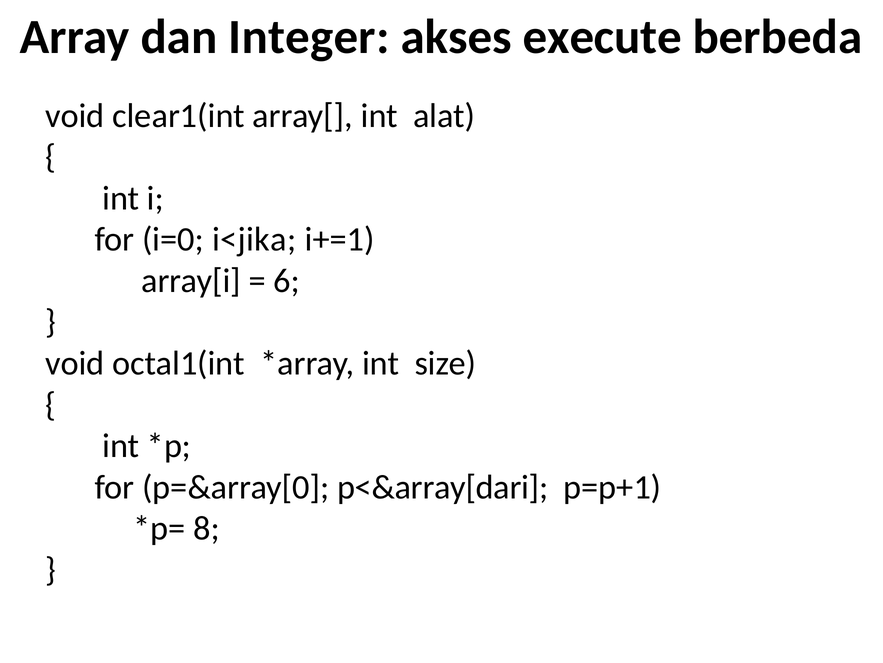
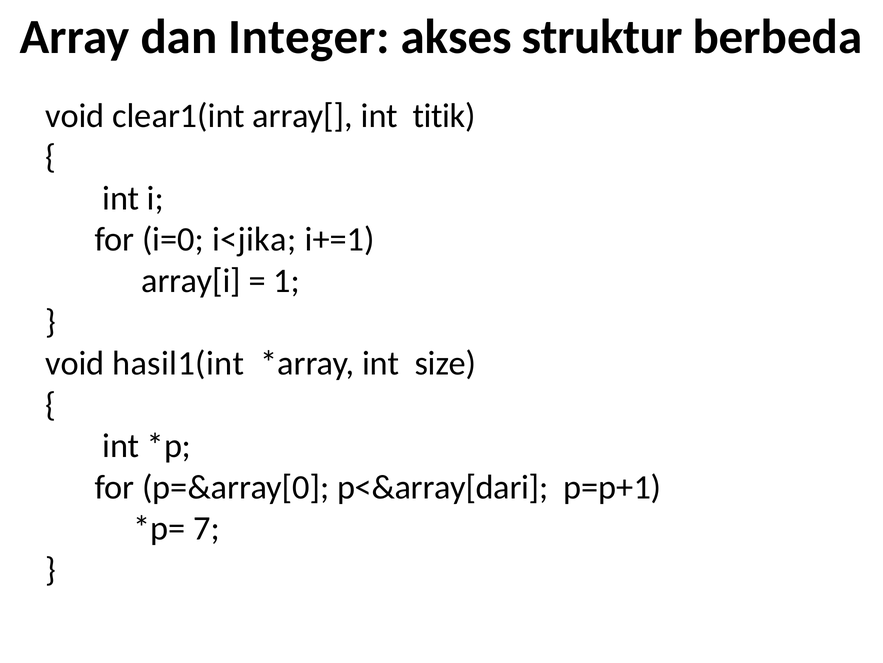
execute: execute -> struktur
alat: alat -> titik
6: 6 -> 1
octal1(int: octal1(int -> hasil1(int
8: 8 -> 7
